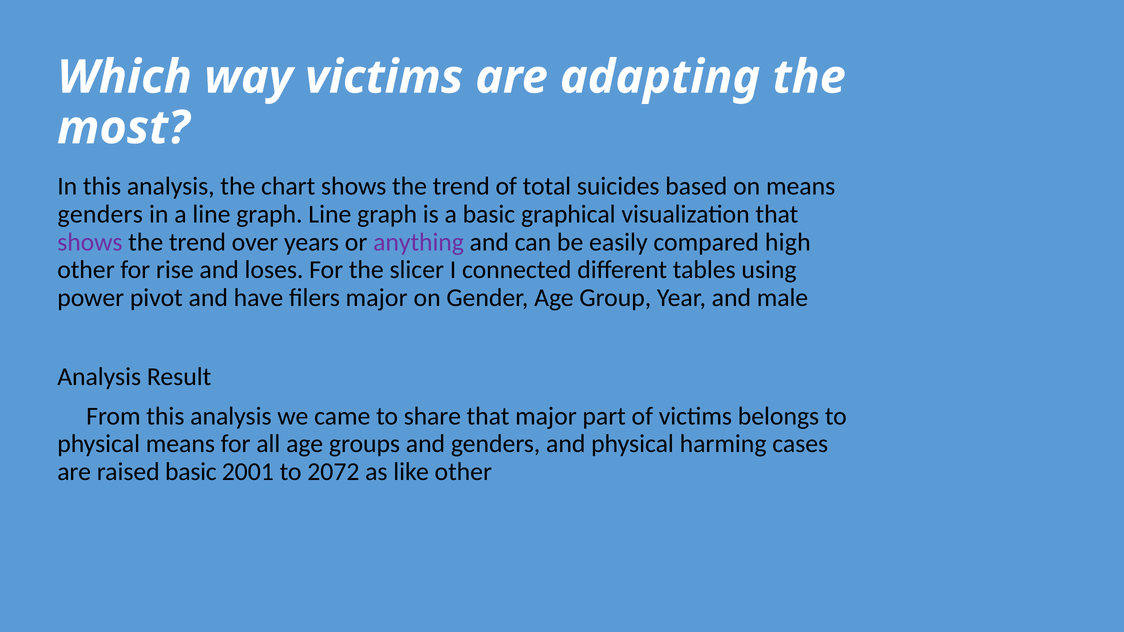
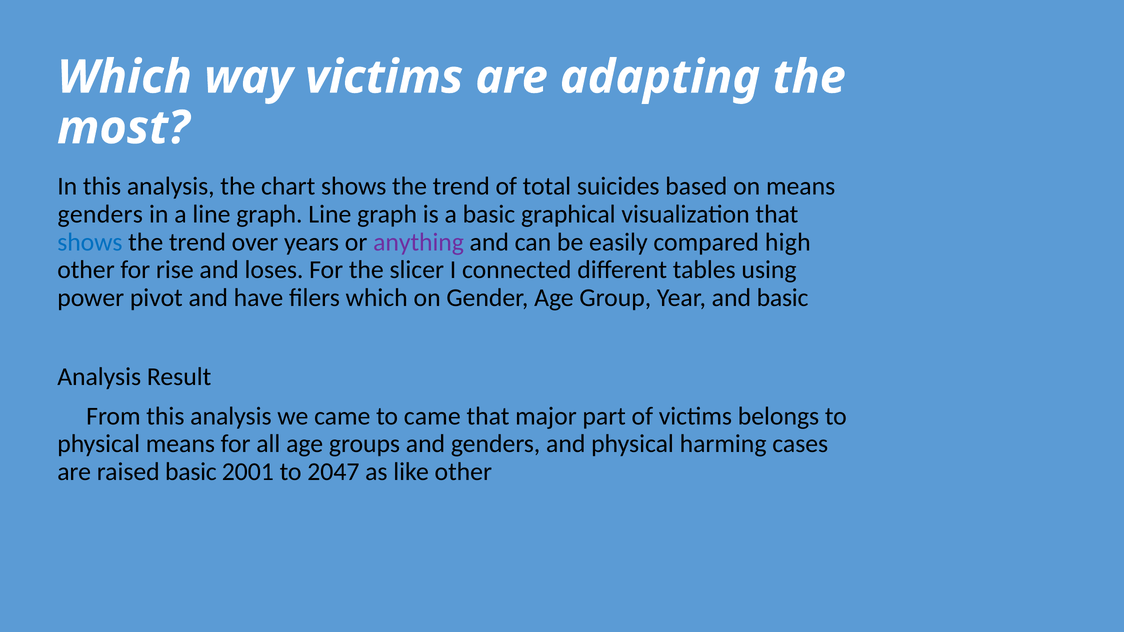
shows at (90, 242) colour: purple -> blue
filers major: major -> which
and male: male -> basic
to share: share -> came
2072: 2072 -> 2047
